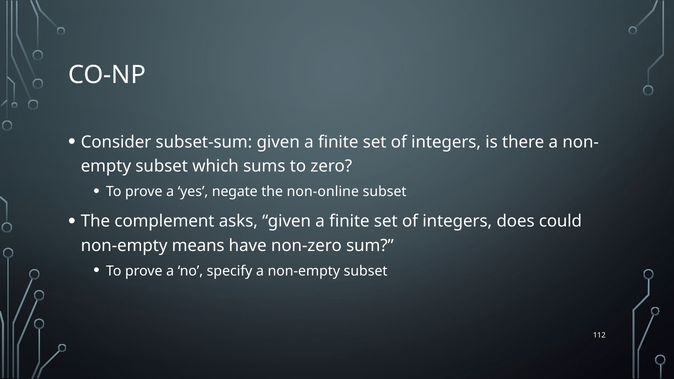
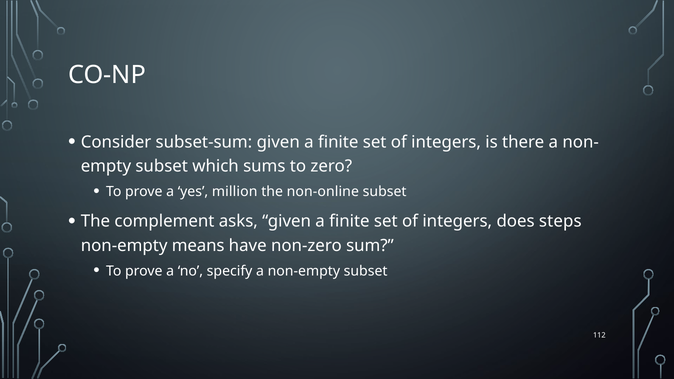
negate: negate -> million
could: could -> steps
